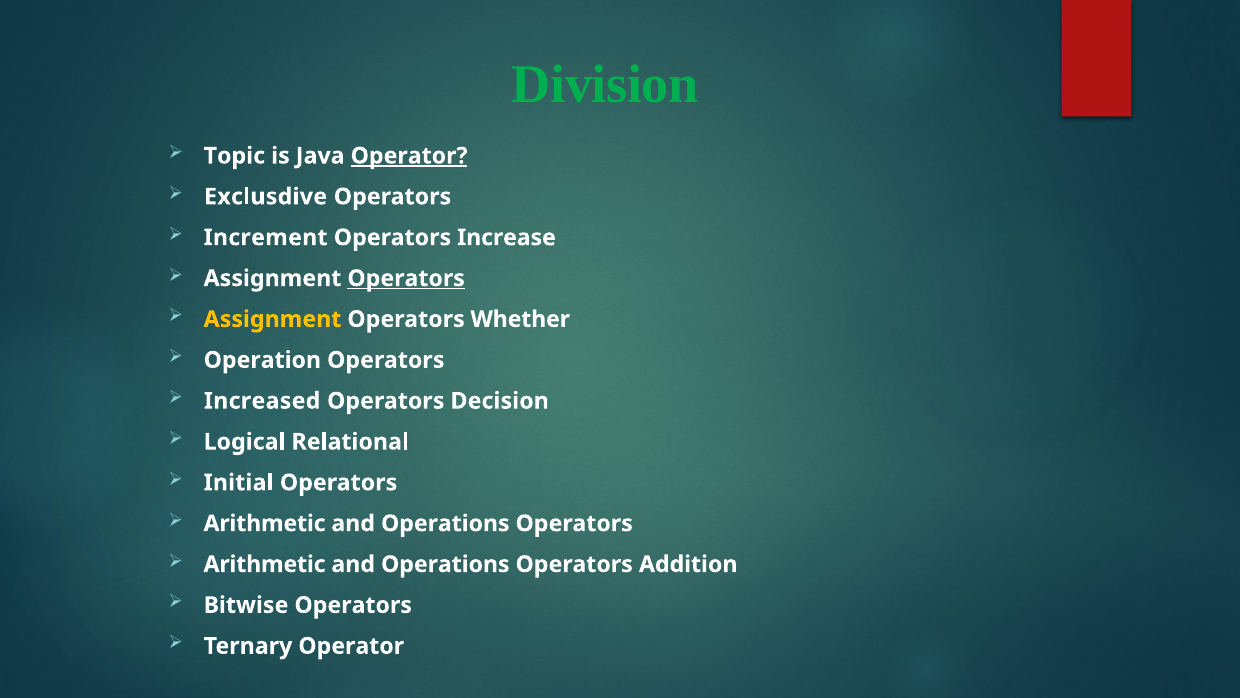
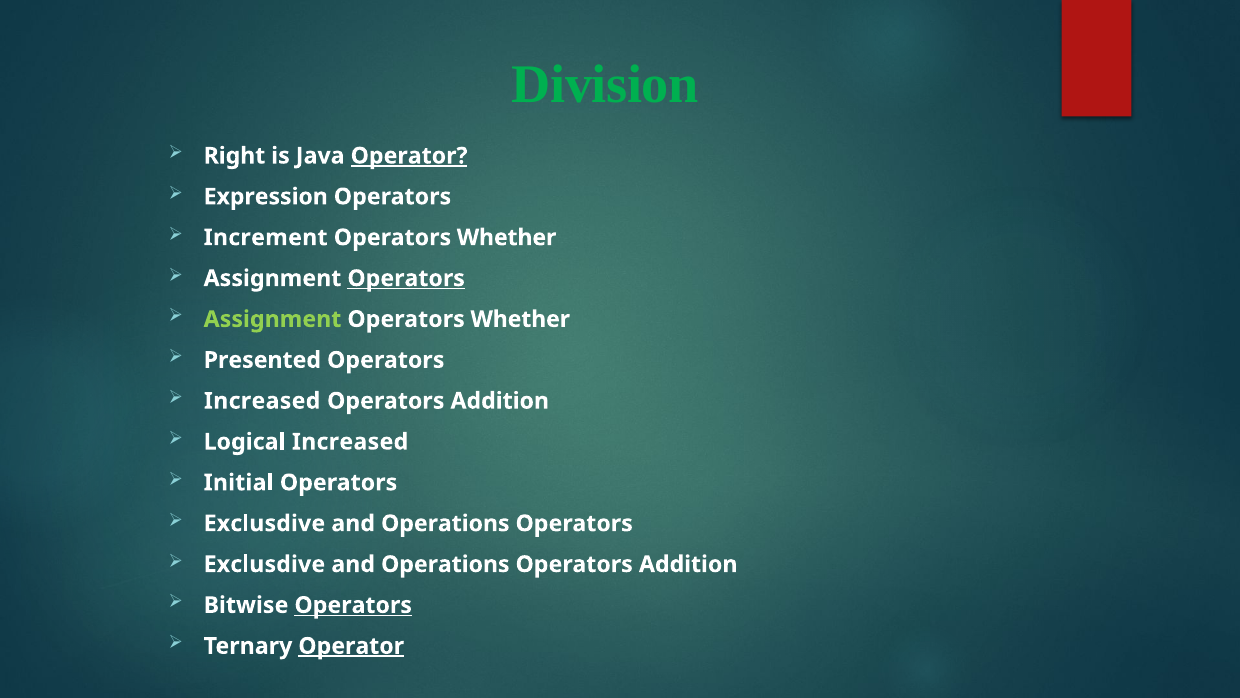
Topic: Topic -> Right
Exclusdive: Exclusdive -> Expression
Increase at (507, 237): Increase -> Whether
Assignment at (272, 319) colour: yellow -> light green
Operation: Operation -> Presented
Decision at (500, 401): Decision -> Addition
Logical Relational: Relational -> Increased
Arithmetic at (265, 523): Arithmetic -> Exclusdive
Arithmetic at (265, 564): Arithmetic -> Exclusdive
Operators at (353, 605) underline: none -> present
Operator at (351, 646) underline: none -> present
